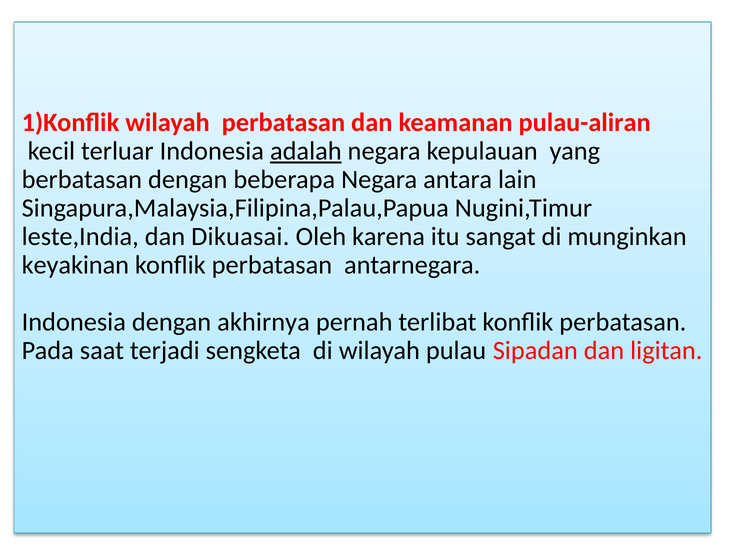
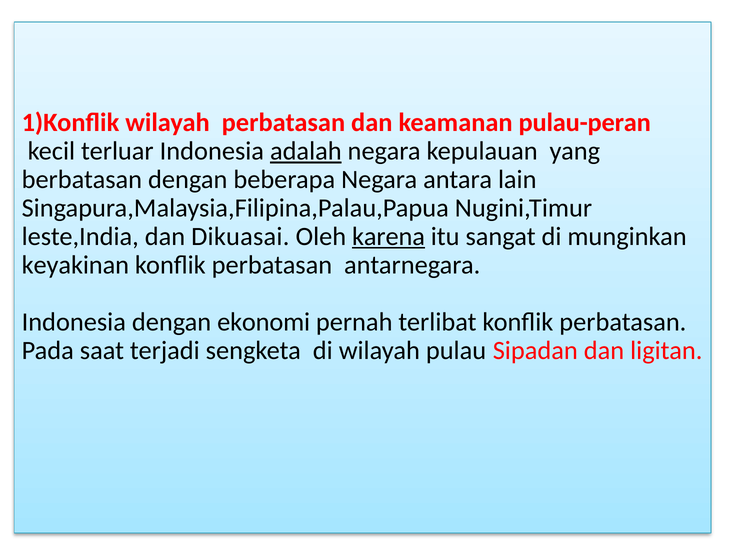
pulau-aliran: pulau-aliran -> pulau-peran
karena underline: none -> present
akhirnya: akhirnya -> ekonomi
